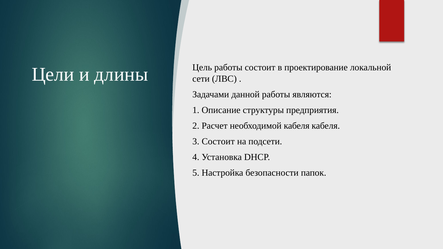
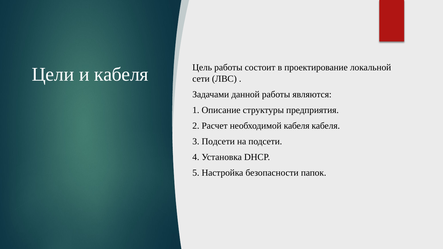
и длины: длины -> кабеля
3 Состоит: Состоит -> Подсети
